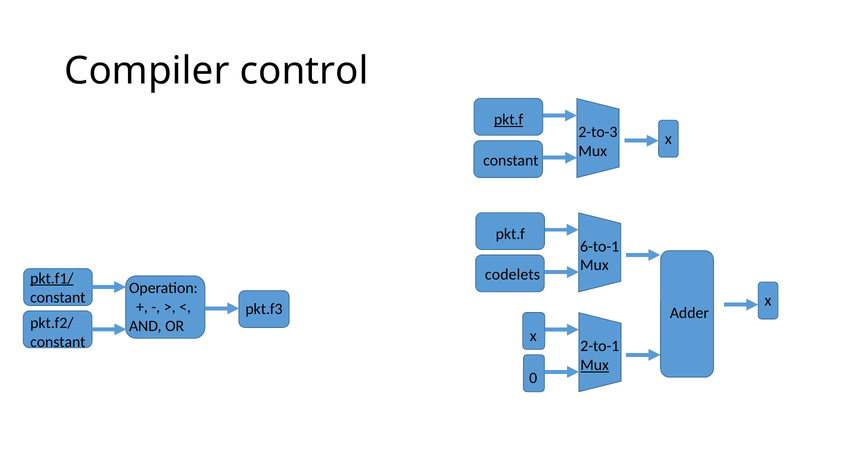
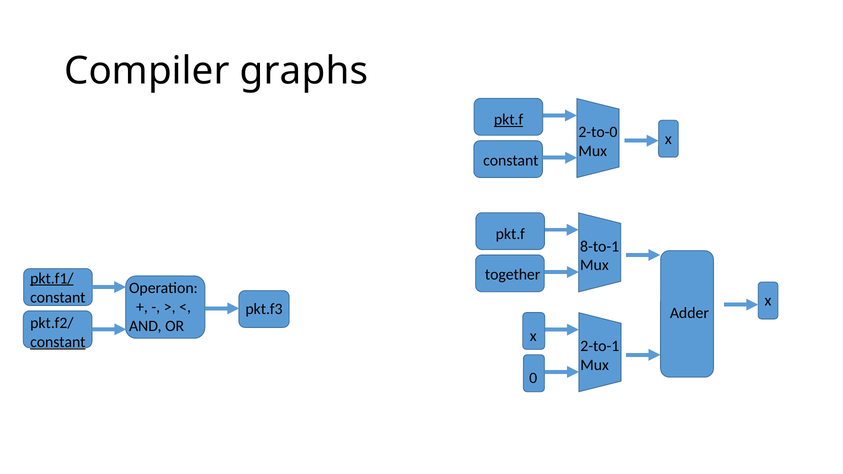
control: control -> graphs
2-to-3: 2-to-3 -> 2-to-0
6-to-1: 6-to-1 -> 8-to-1
codelets: codelets -> together
constant at (58, 342) underline: none -> present
Mux at (595, 365) underline: present -> none
